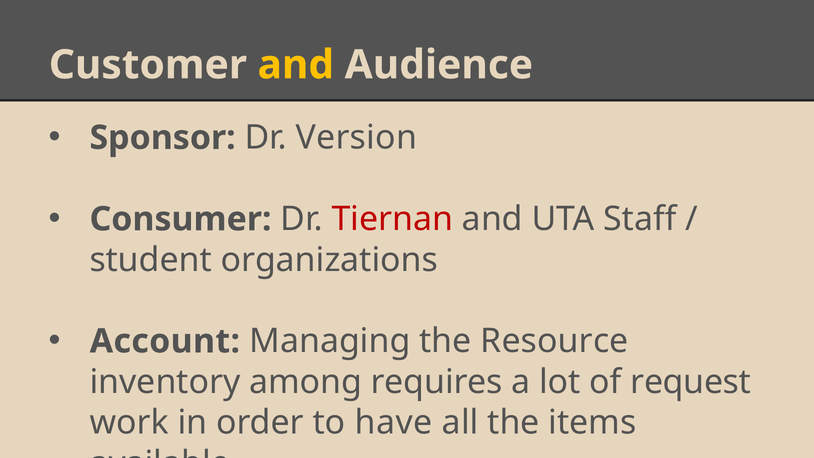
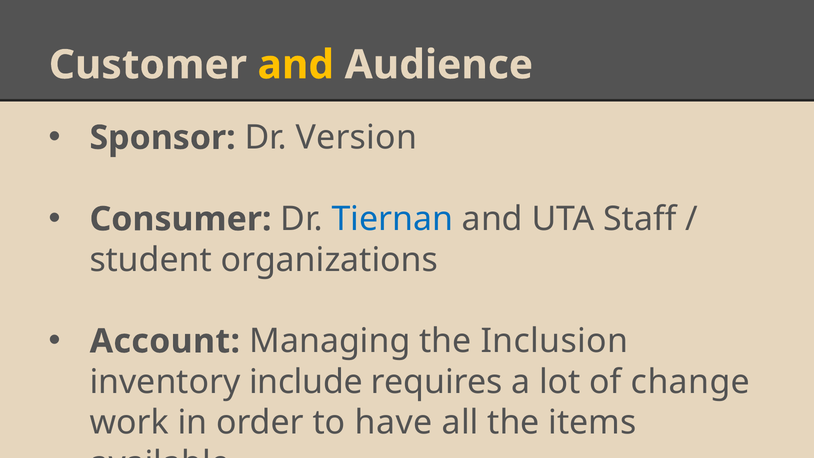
Tiernan colour: red -> blue
Resource: Resource -> Inclusion
among: among -> include
request: request -> change
